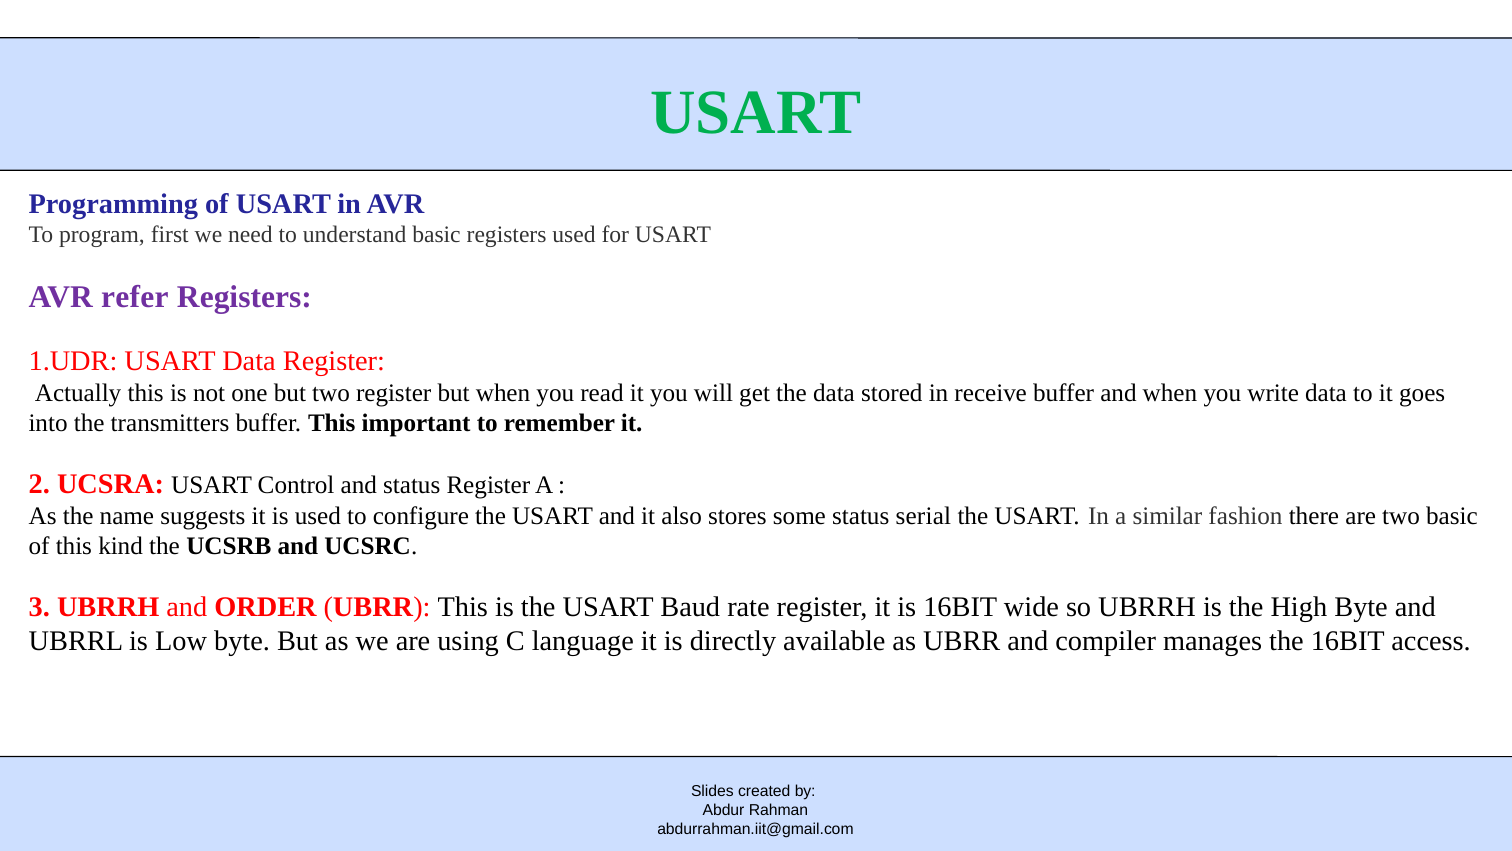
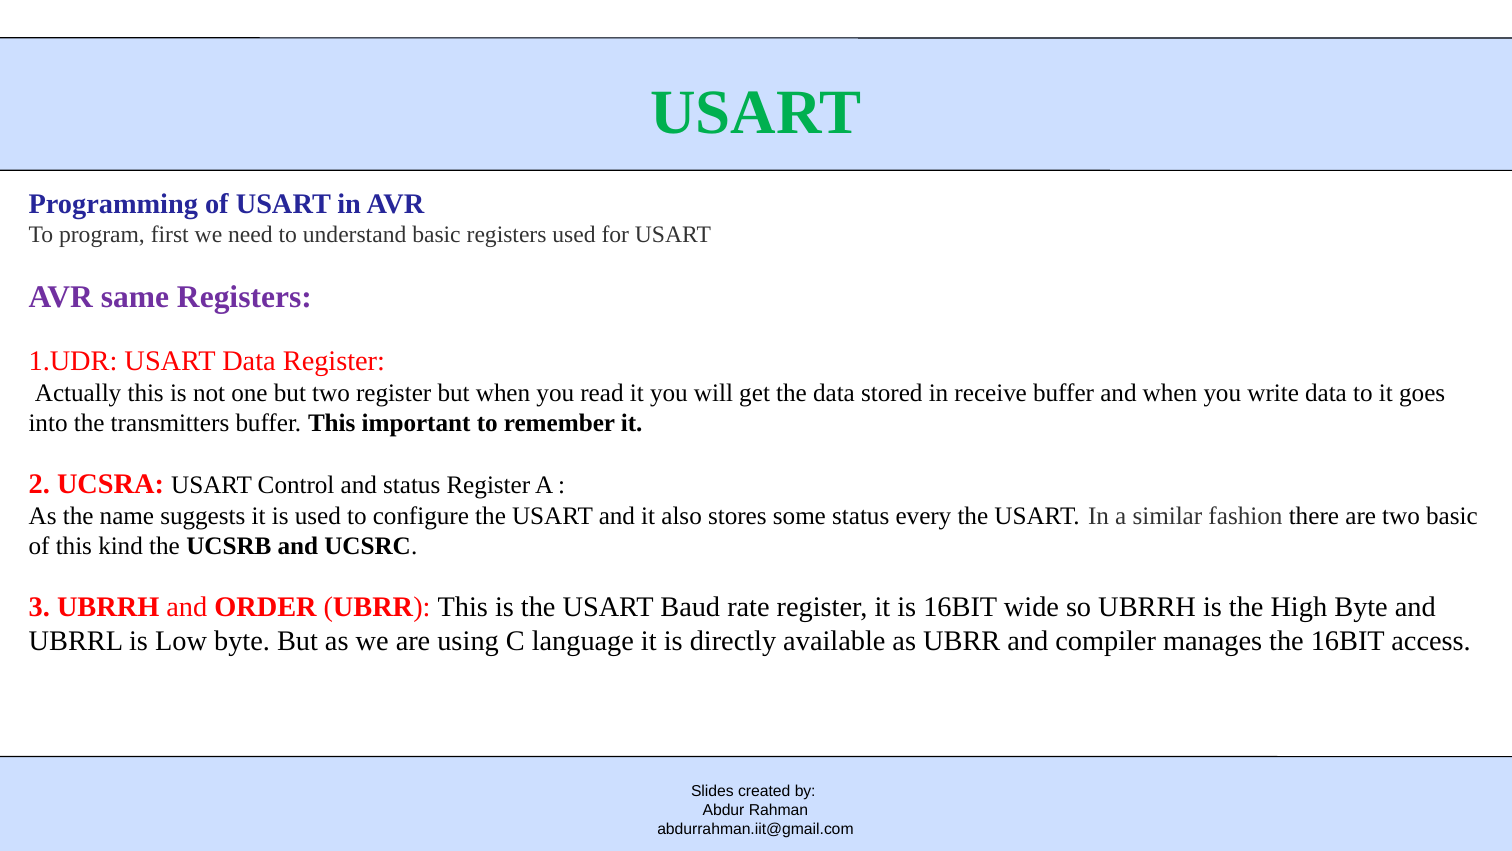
refer: refer -> same
serial: serial -> every
